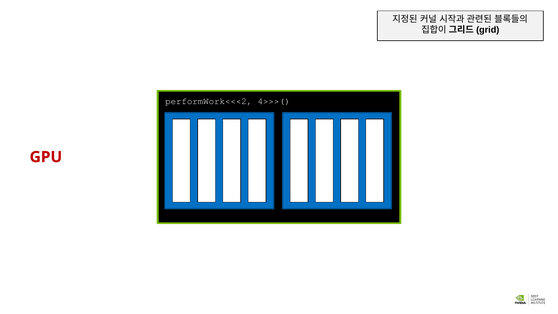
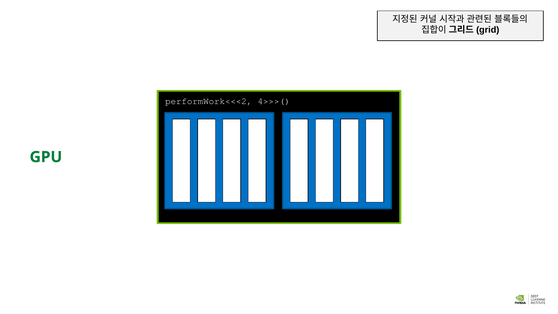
GPU colour: red -> green
